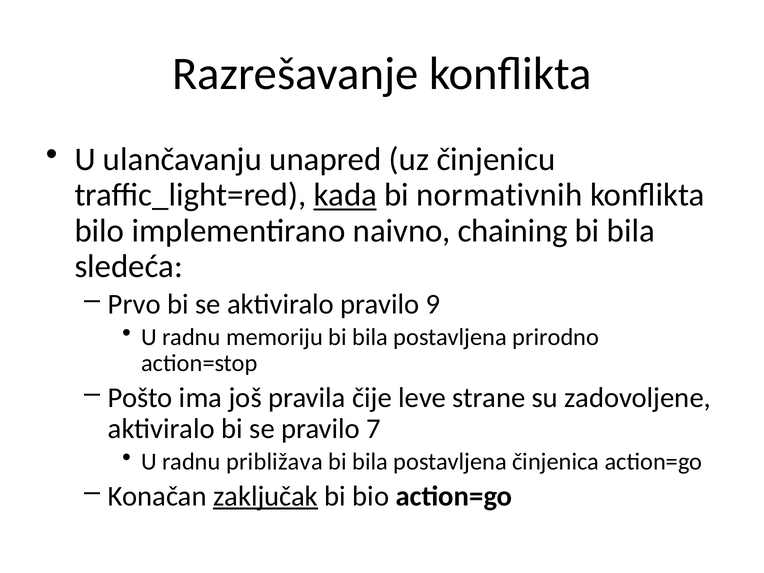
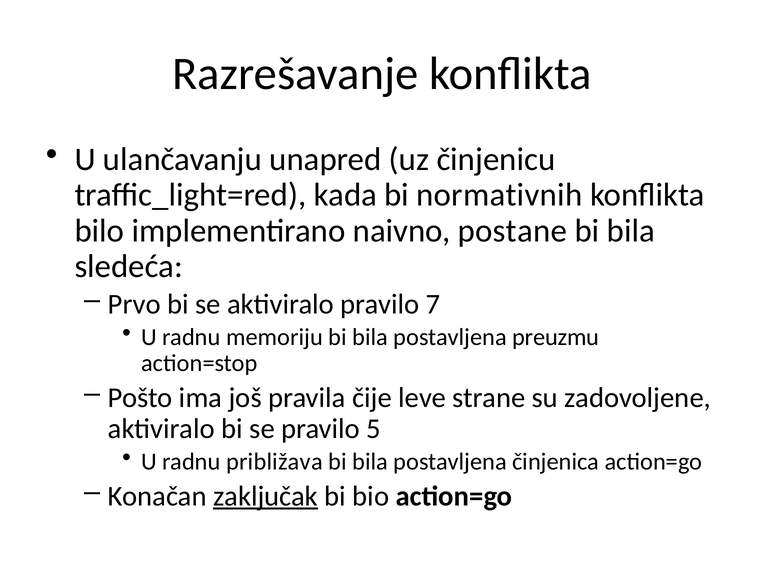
kada underline: present -> none
chaining: chaining -> postane
9: 9 -> 7
prirodno: prirodno -> preuzmu
7: 7 -> 5
